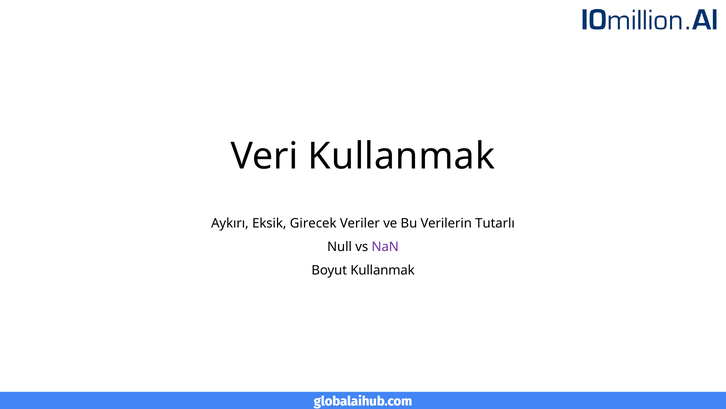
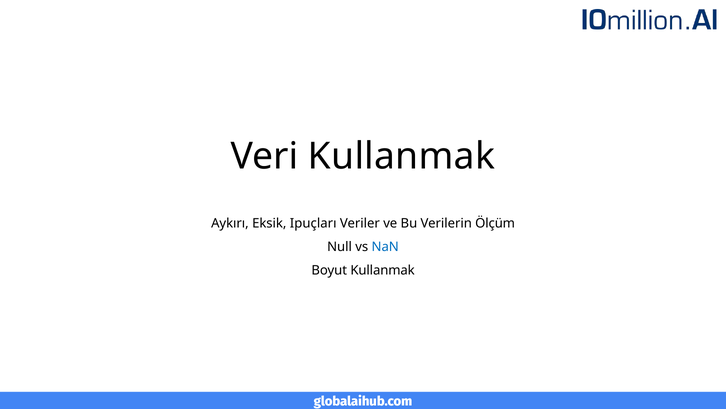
Girecek: Girecek -> Ipuçları
Tutarlı: Tutarlı -> Ölçüm
NaN colour: purple -> blue
